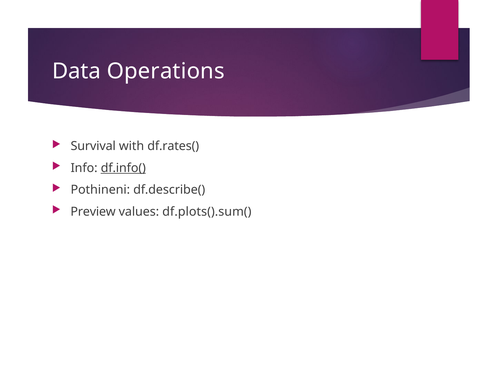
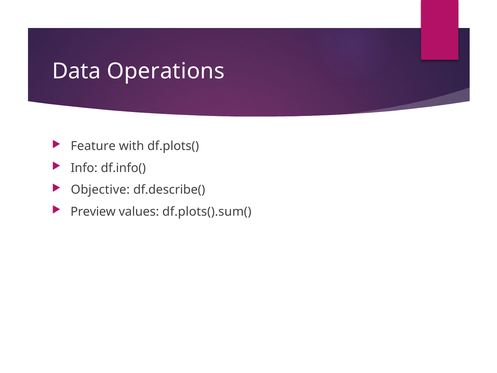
Survival: Survival -> Feature
df.rates(: df.rates( -> df.plots(
df.info( underline: present -> none
Pothineni: Pothineni -> Objective
